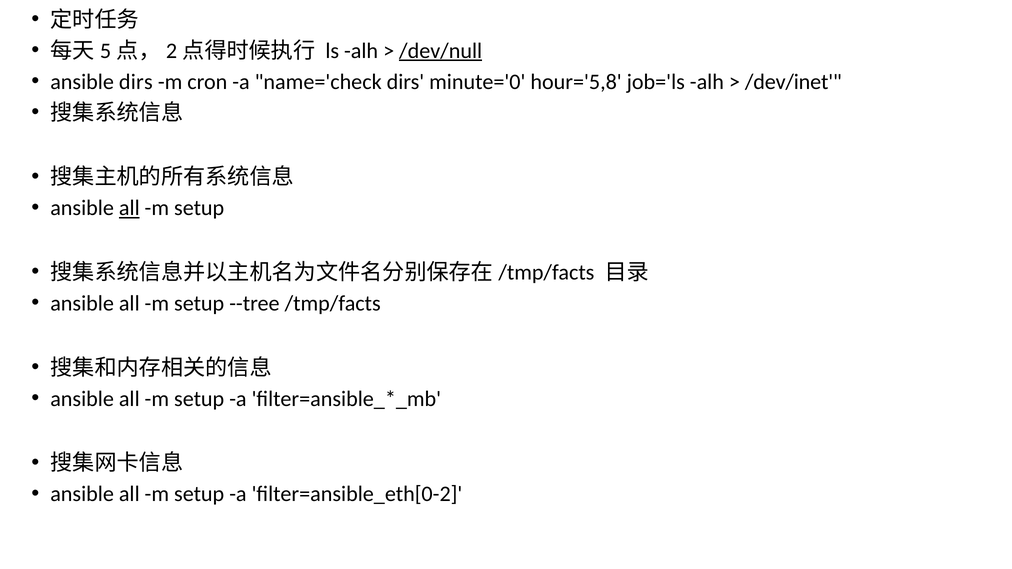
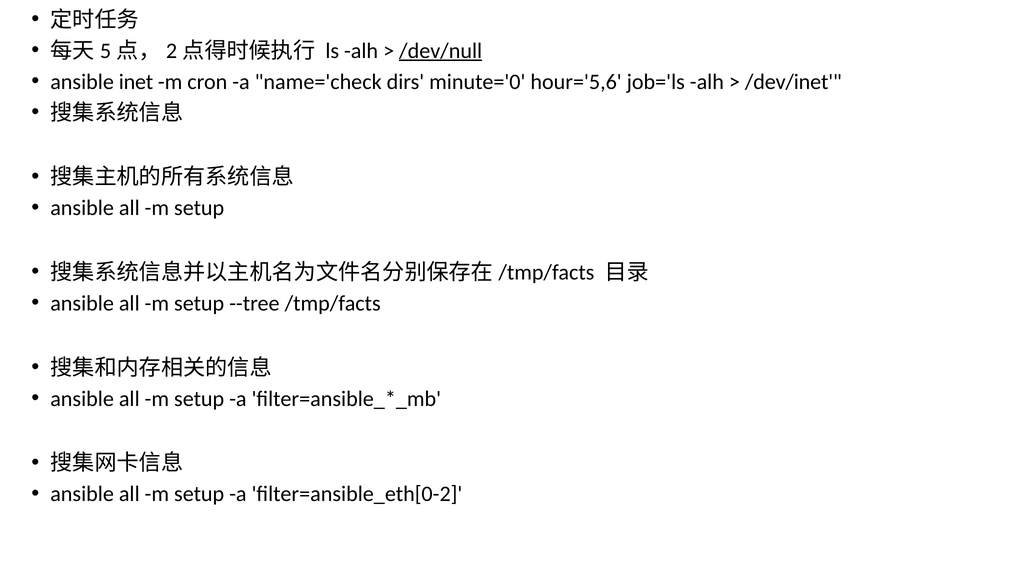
ansible dirs: dirs -> inet
hour='5,8: hour='5,8 -> hour='5,6
all at (129, 208) underline: present -> none
